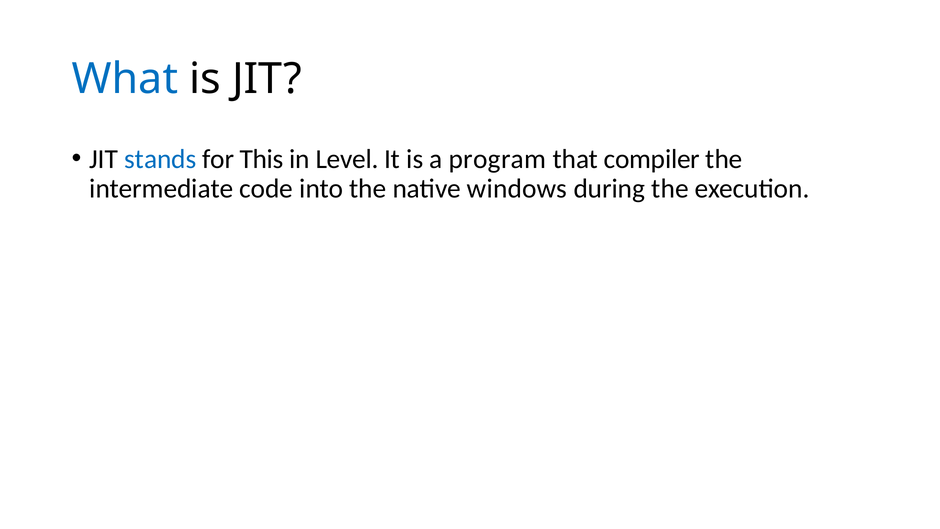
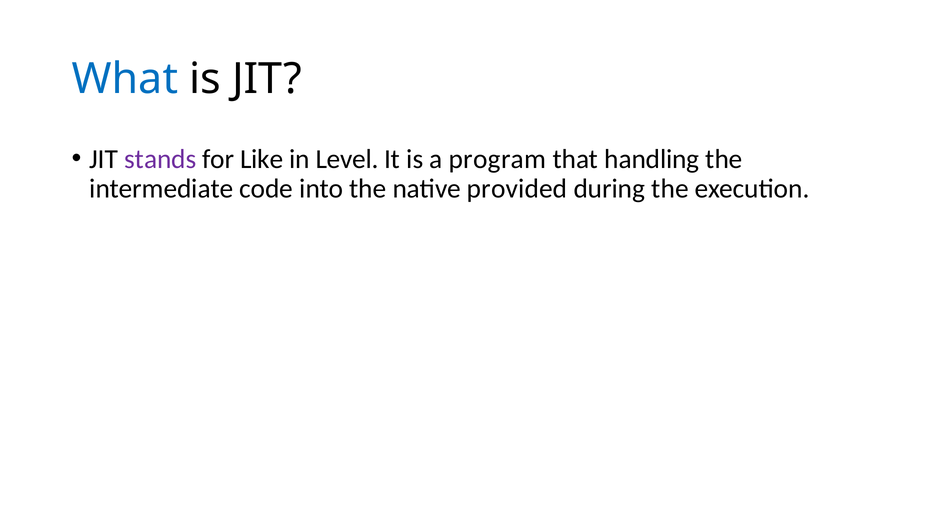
stands colour: blue -> purple
This: This -> Like
compiler: compiler -> handling
windows: windows -> provided
